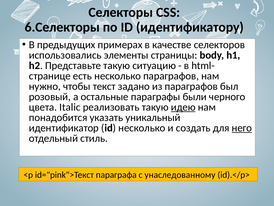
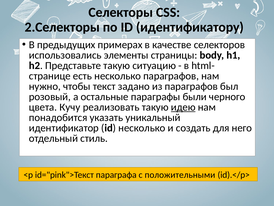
6.Селекторы: 6.Селекторы -> 2.Селекторы
Italic: Italic -> Кучу
него underline: present -> none
унаследованному: унаследованному -> положительными
